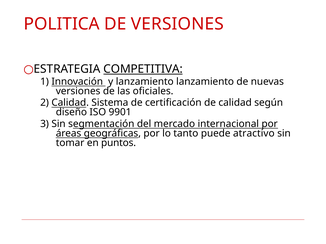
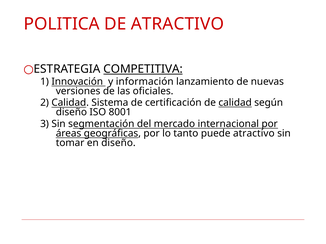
DE VERSIONES: VERSIONES -> ATRACTIVO
y lanzamiento: lanzamiento -> información
calidad at (235, 103) underline: none -> present
9901: 9901 -> 8001
en puntos: puntos -> diseño
